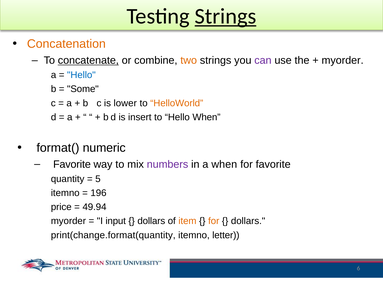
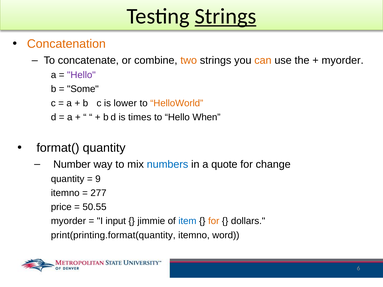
concatenate underline: present -> none
can colour: purple -> orange
Hello at (81, 75) colour: blue -> purple
insert: insert -> times
format( numeric: numeric -> quantity
Favorite at (72, 165): Favorite -> Number
numbers colour: purple -> blue
a when: when -> quote
for favorite: favorite -> change
5: 5 -> 9
196: 196 -> 277
49.94: 49.94 -> 50.55
dollars at (151, 221): dollars -> jimmie
item colour: orange -> blue
print(change.format(quantity: print(change.format(quantity -> print(printing.format(quantity
letter: letter -> word
